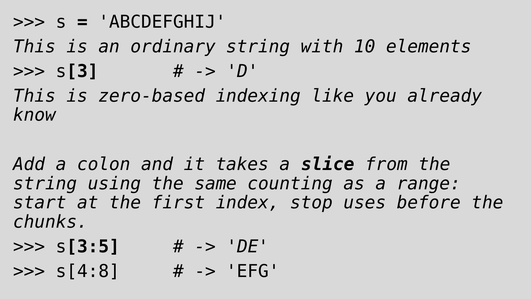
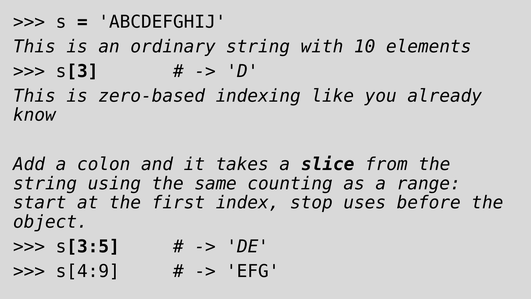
chunks: chunks -> object
s[4:8: s[4:8 -> s[4:9
